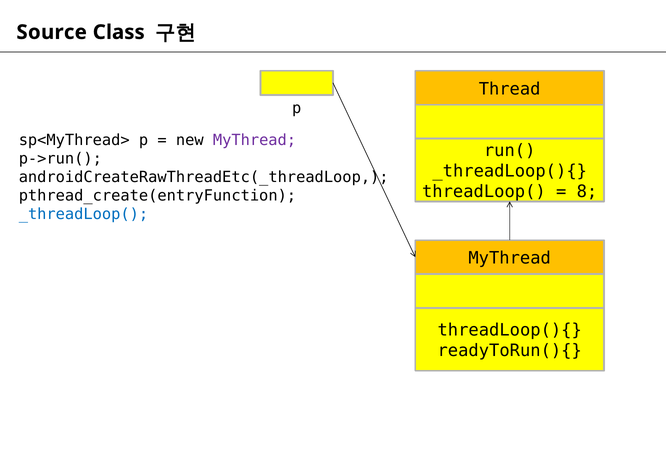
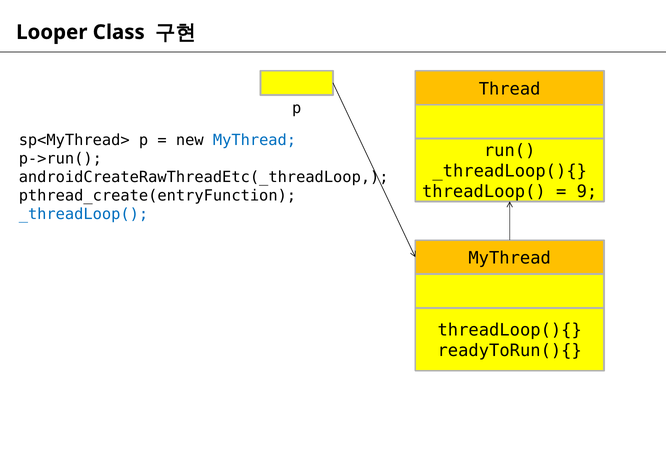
Source: Source -> Looper
MyThread at (255, 140) colour: purple -> blue
8: 8 -> 9
